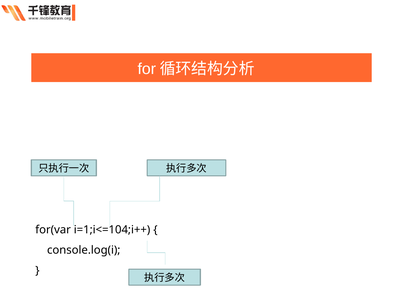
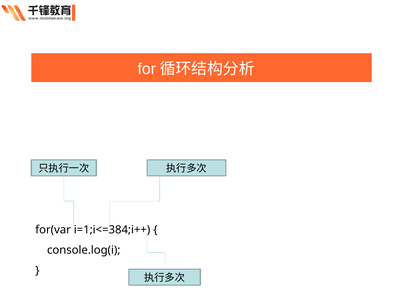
i=1;i<=104;i++: i=1;i<=104;i++ -> i=1;i<=384;i++
